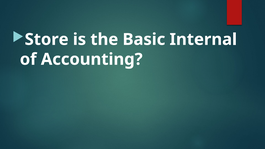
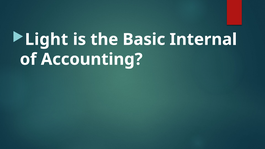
Store: Store -> Light
